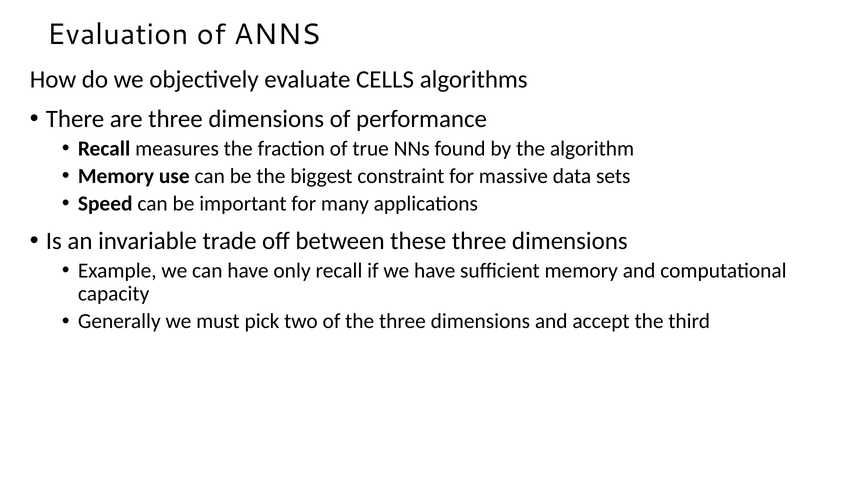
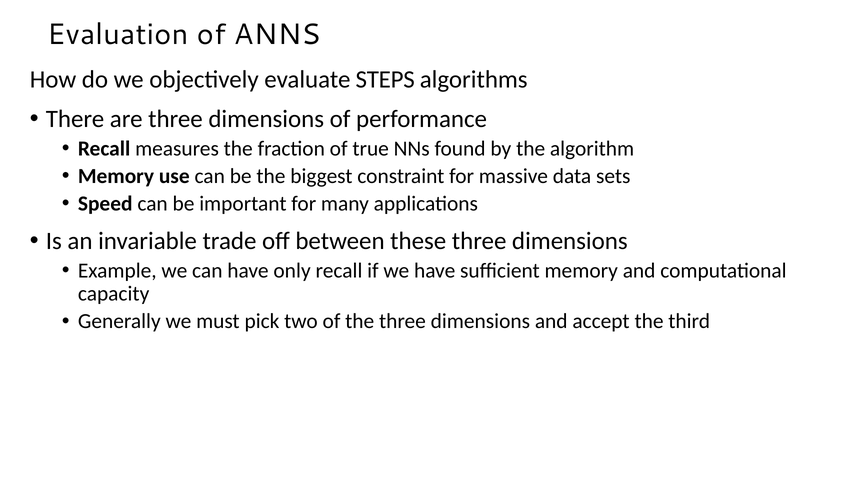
CELLS: CELLS -> STEPS
